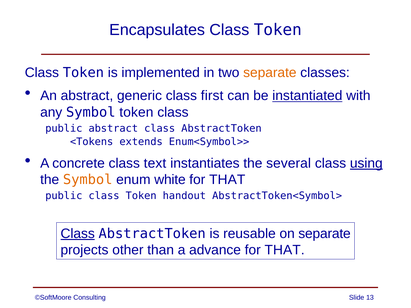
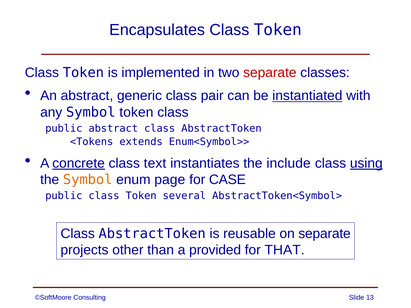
separate at (270, 73) colour: orange -> red
first: first -> pair
concrete underline: none -> present
several: several -> include
white: white -> page
THAT at (227, 180): THAT -> CASE
handout: handout -> several
Class at (78, 234) underline: present -> none
advance: advance -> provided
